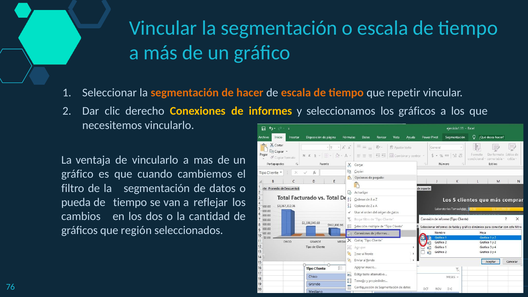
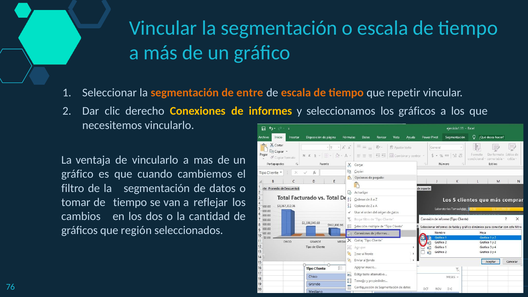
hacer: hacer -> entre
pueda: pueda -> tomar
